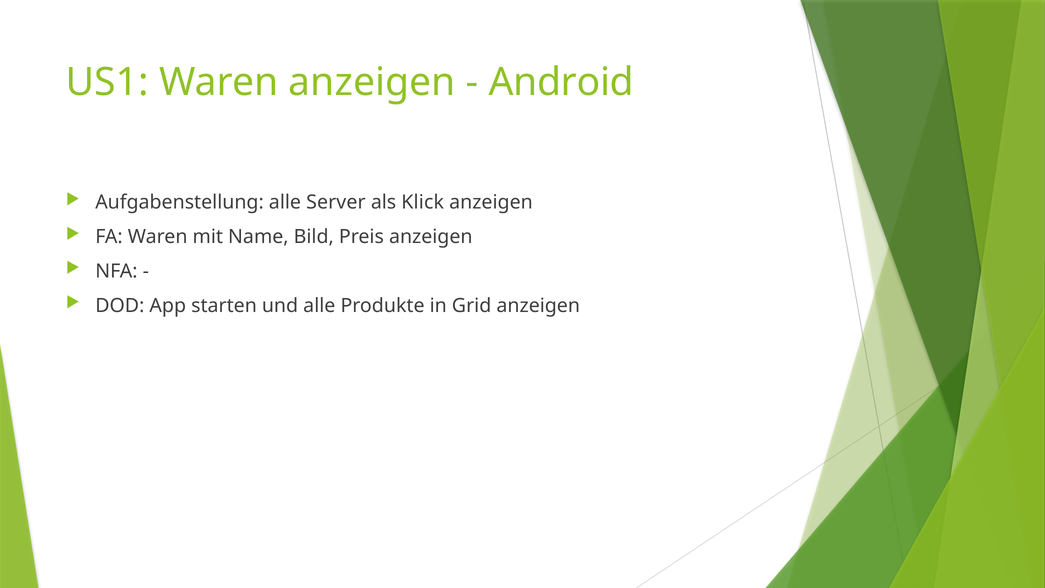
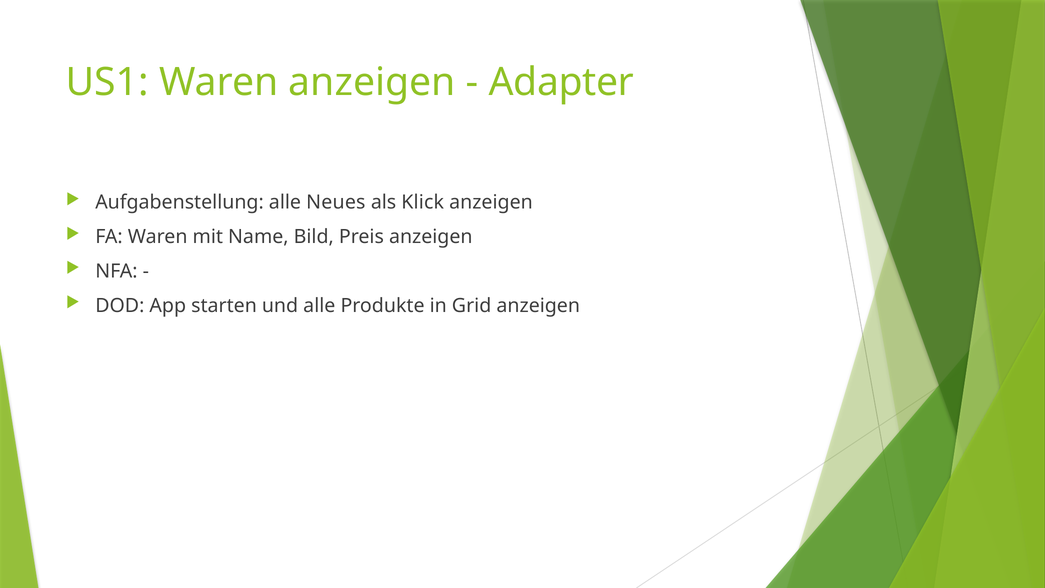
Android: Android -> Adapter
Server: Server -> Neues
